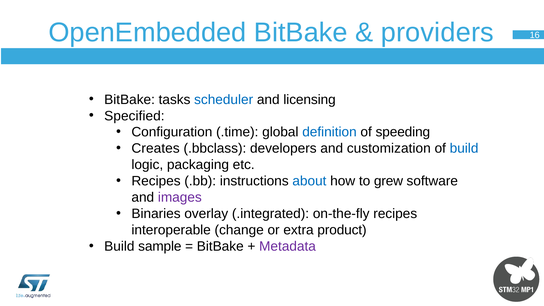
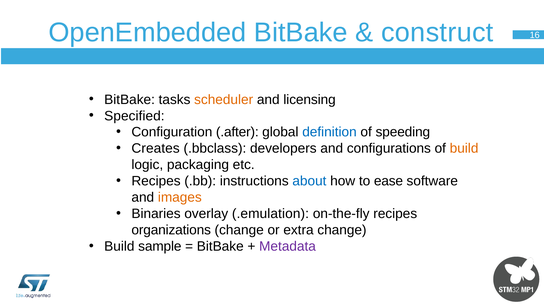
providers: providers -> construct
scheduler colour: blue -> orange
.time: .time -> .after
customization: customization -> configurations
build at (464, 149) colour: blue -> orange
grew: grew -> ease
images colour: purple -> orange
.integrated: .integrated -> .emulation
interoperable: interoperable -> organizations
extra product: product -> change
